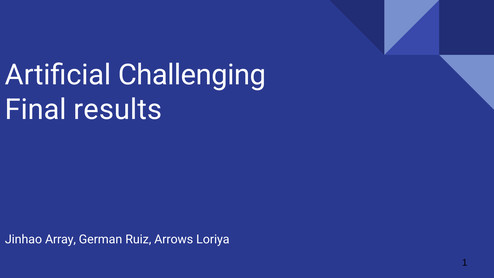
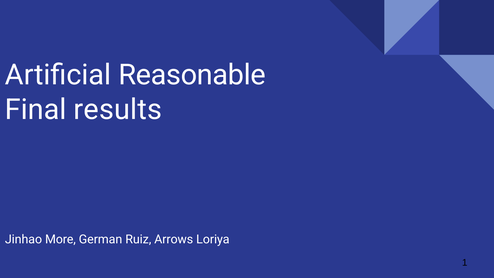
Challenging: Challenging -> Reasonable
Array: Array -> More
